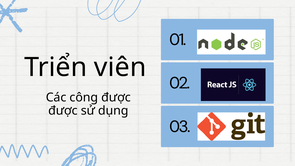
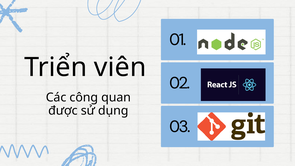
công được: được -> quan
